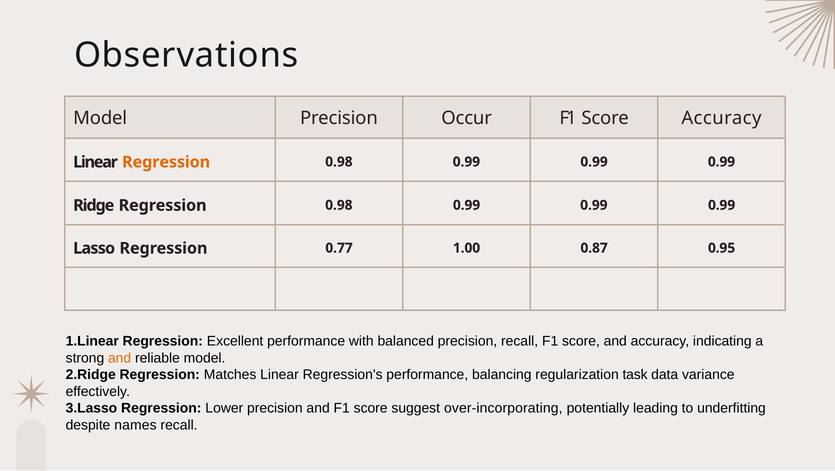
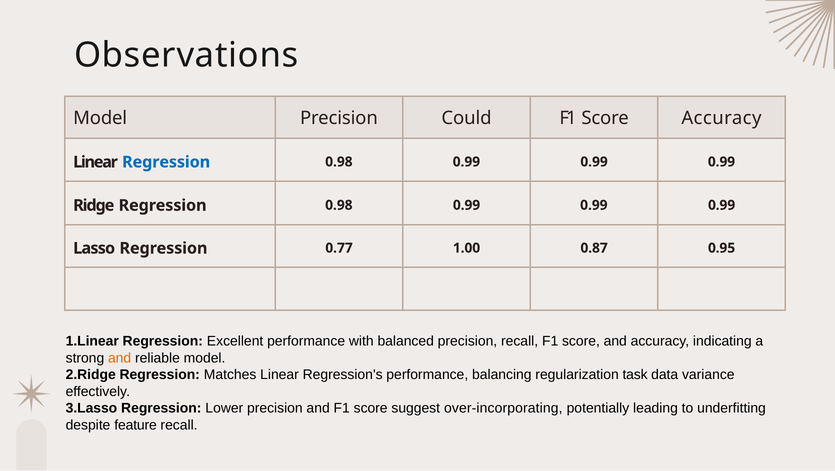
Occur: Occur -> Could
Regression at (166, 162) colour: orange -> blue
names: names -> feature
